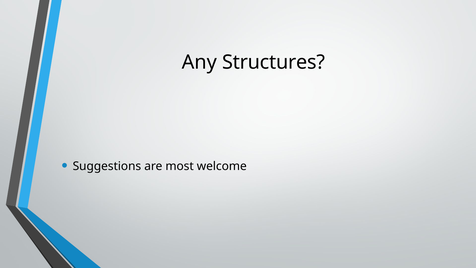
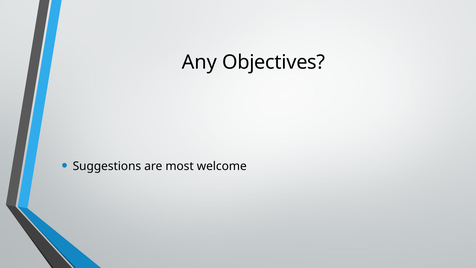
Structures: Structures -> Objectives
